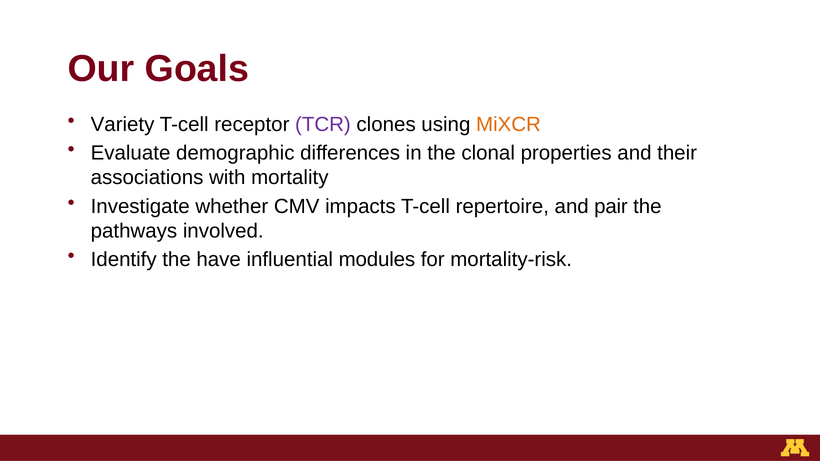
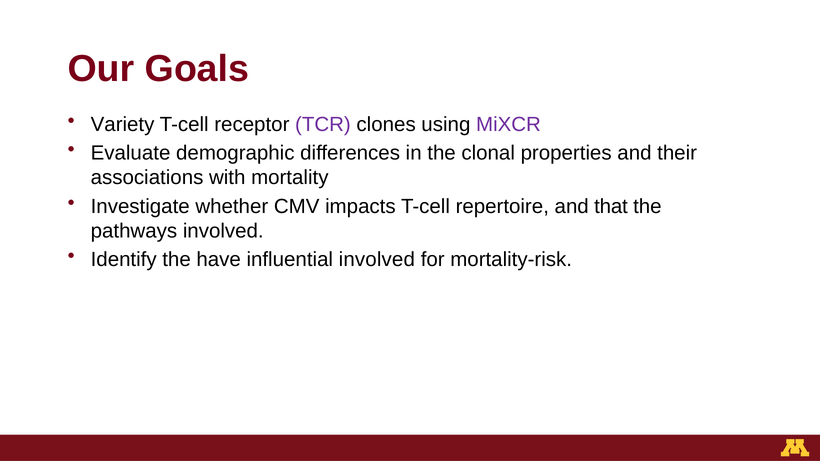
MiXCR colour: orange -> purple
pair: pair -> that
influential modules: modules -> involved
